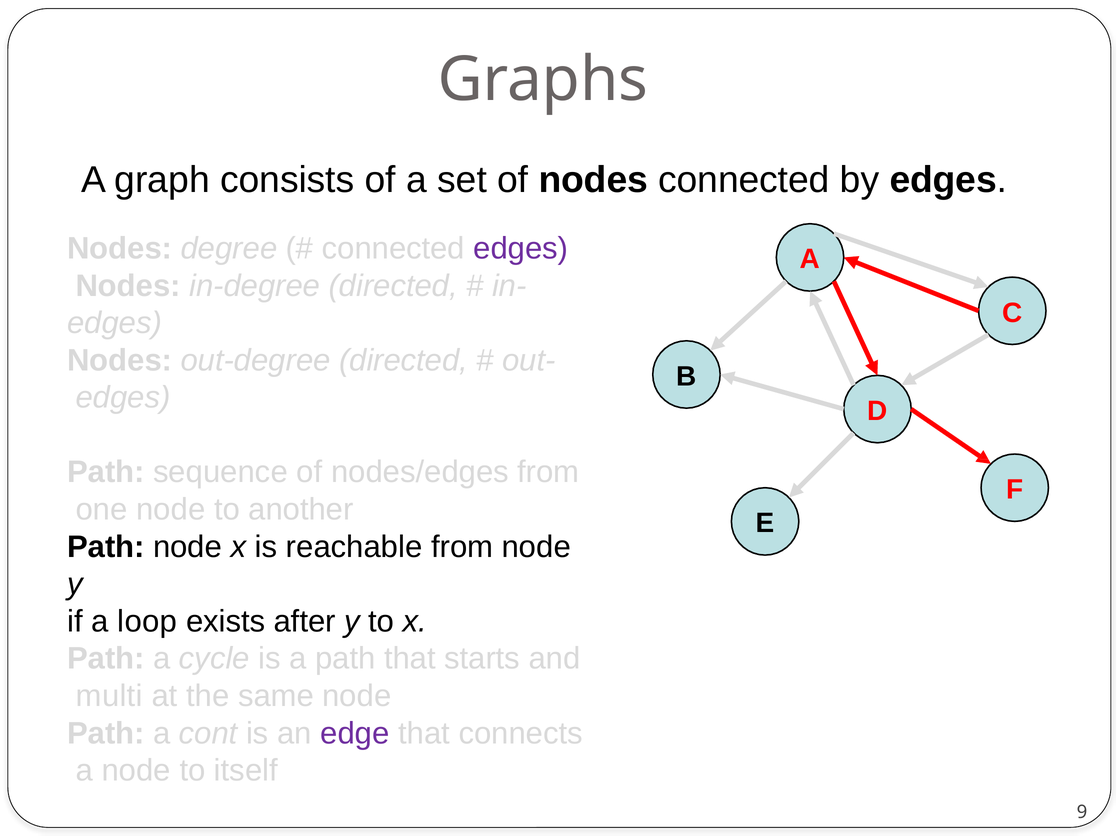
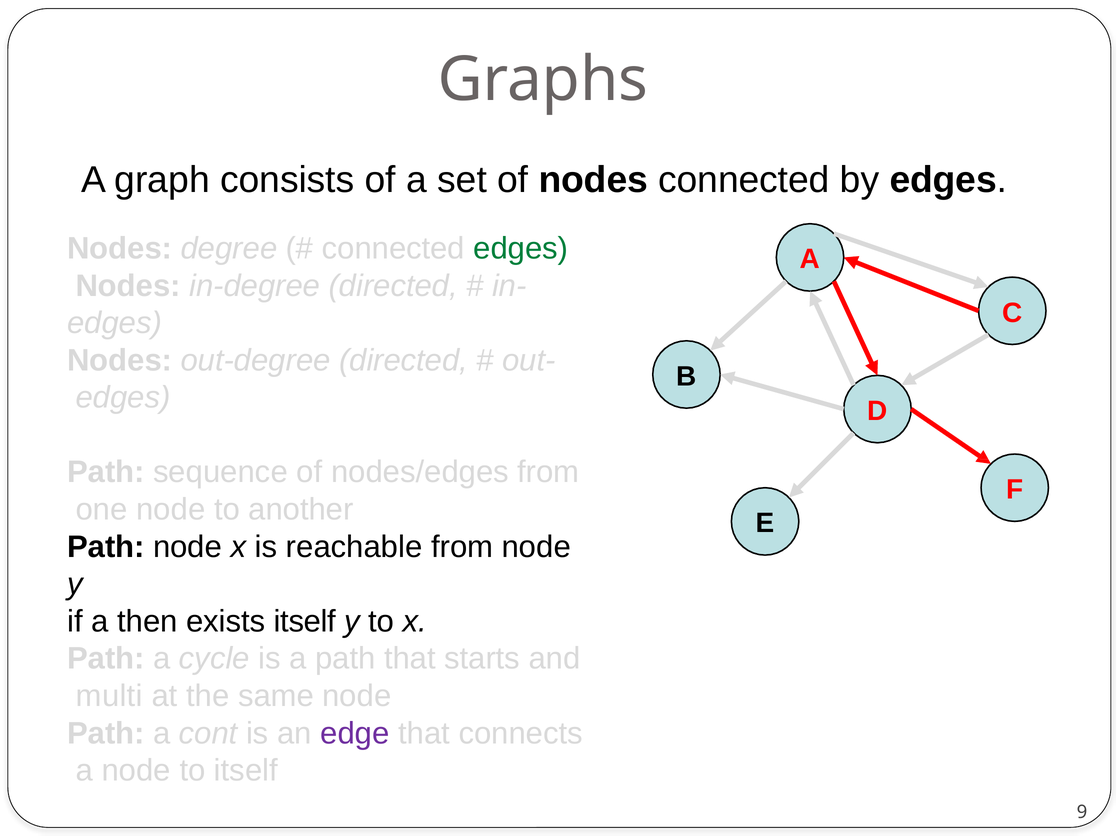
edges at (521, 249) colour: purple -> green
loop: loop -> then
exists after: after -> itself
